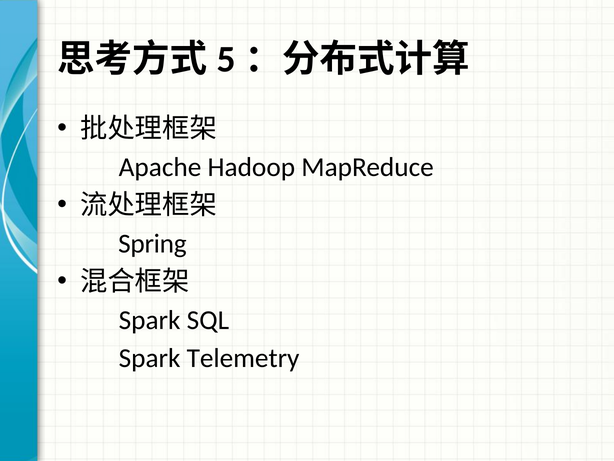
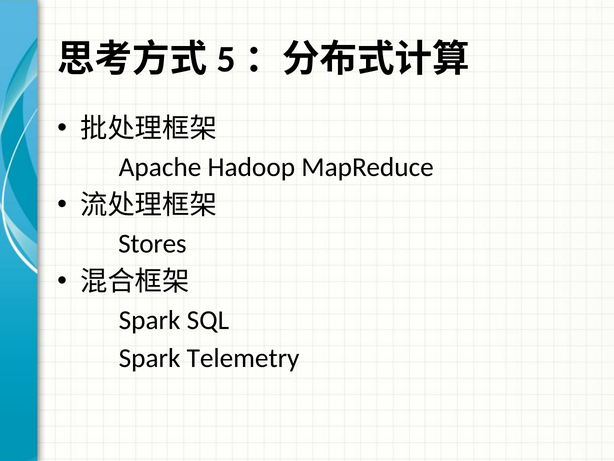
Spring: Spring -> Stores
